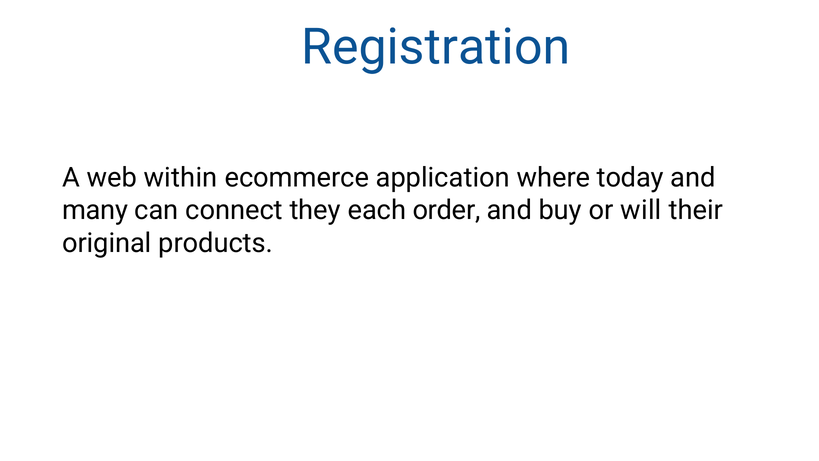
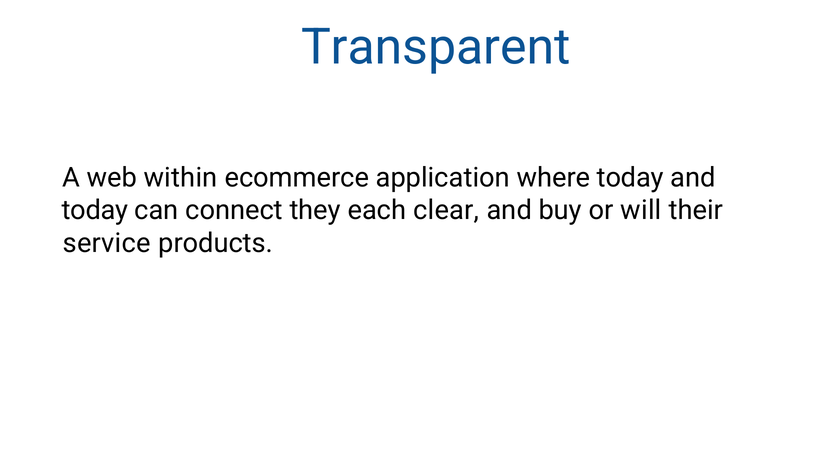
Registration: Registration -> Transparent
many at (95, 210): many -> today
order: order -> clear
original: original -> service
